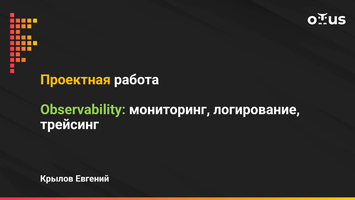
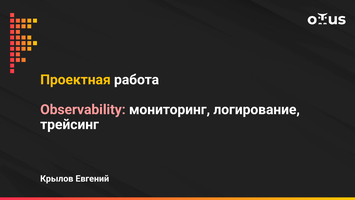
Observability colour: light green -> pink
